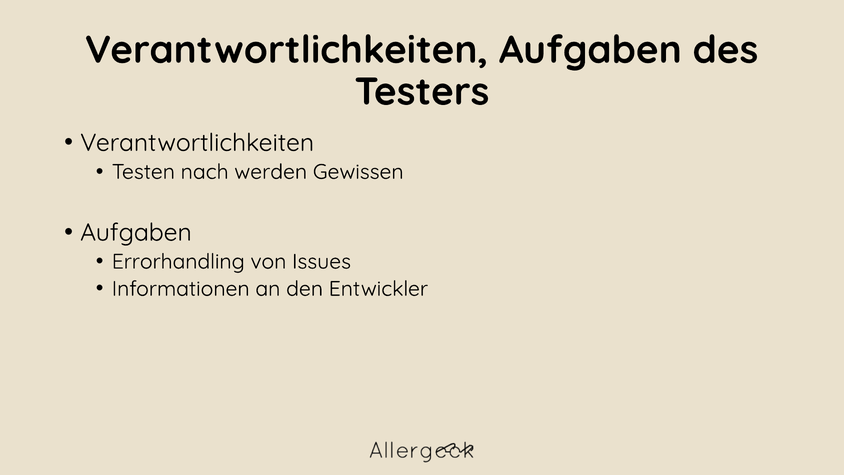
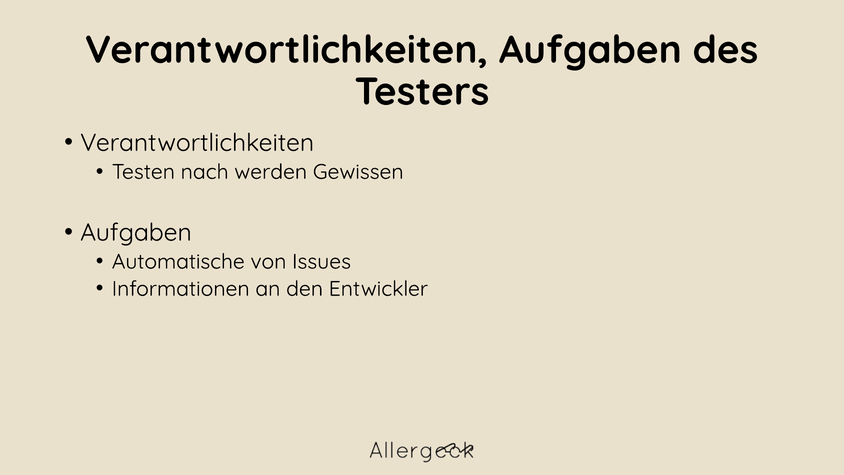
Errorhandling: Errorhandling -> Automatische
